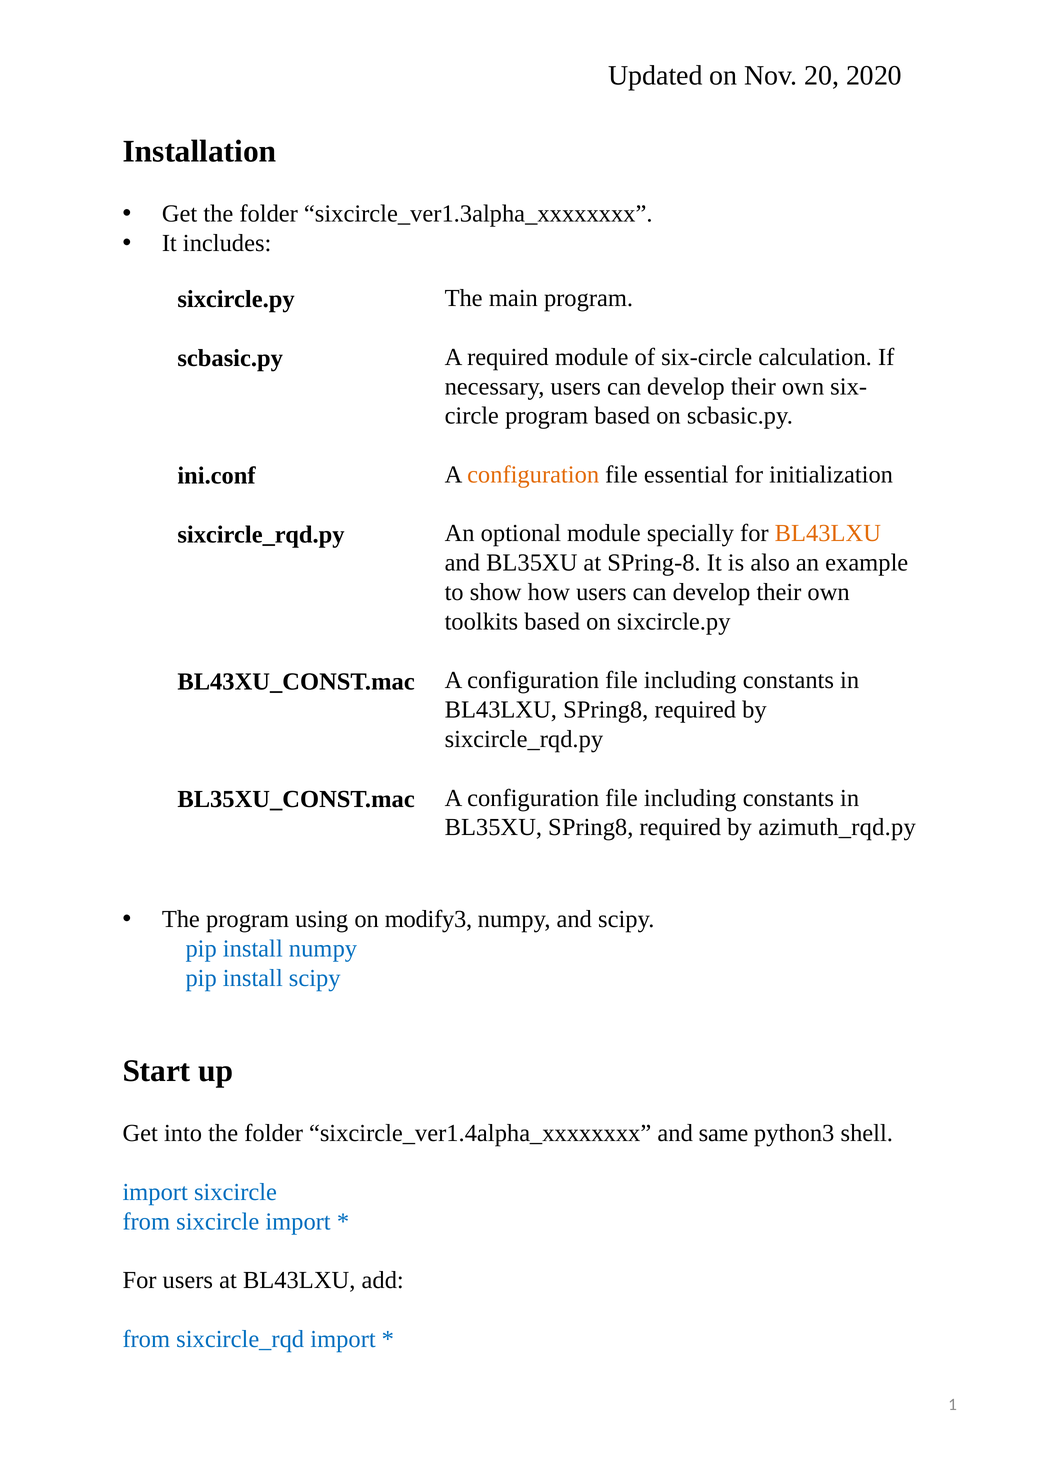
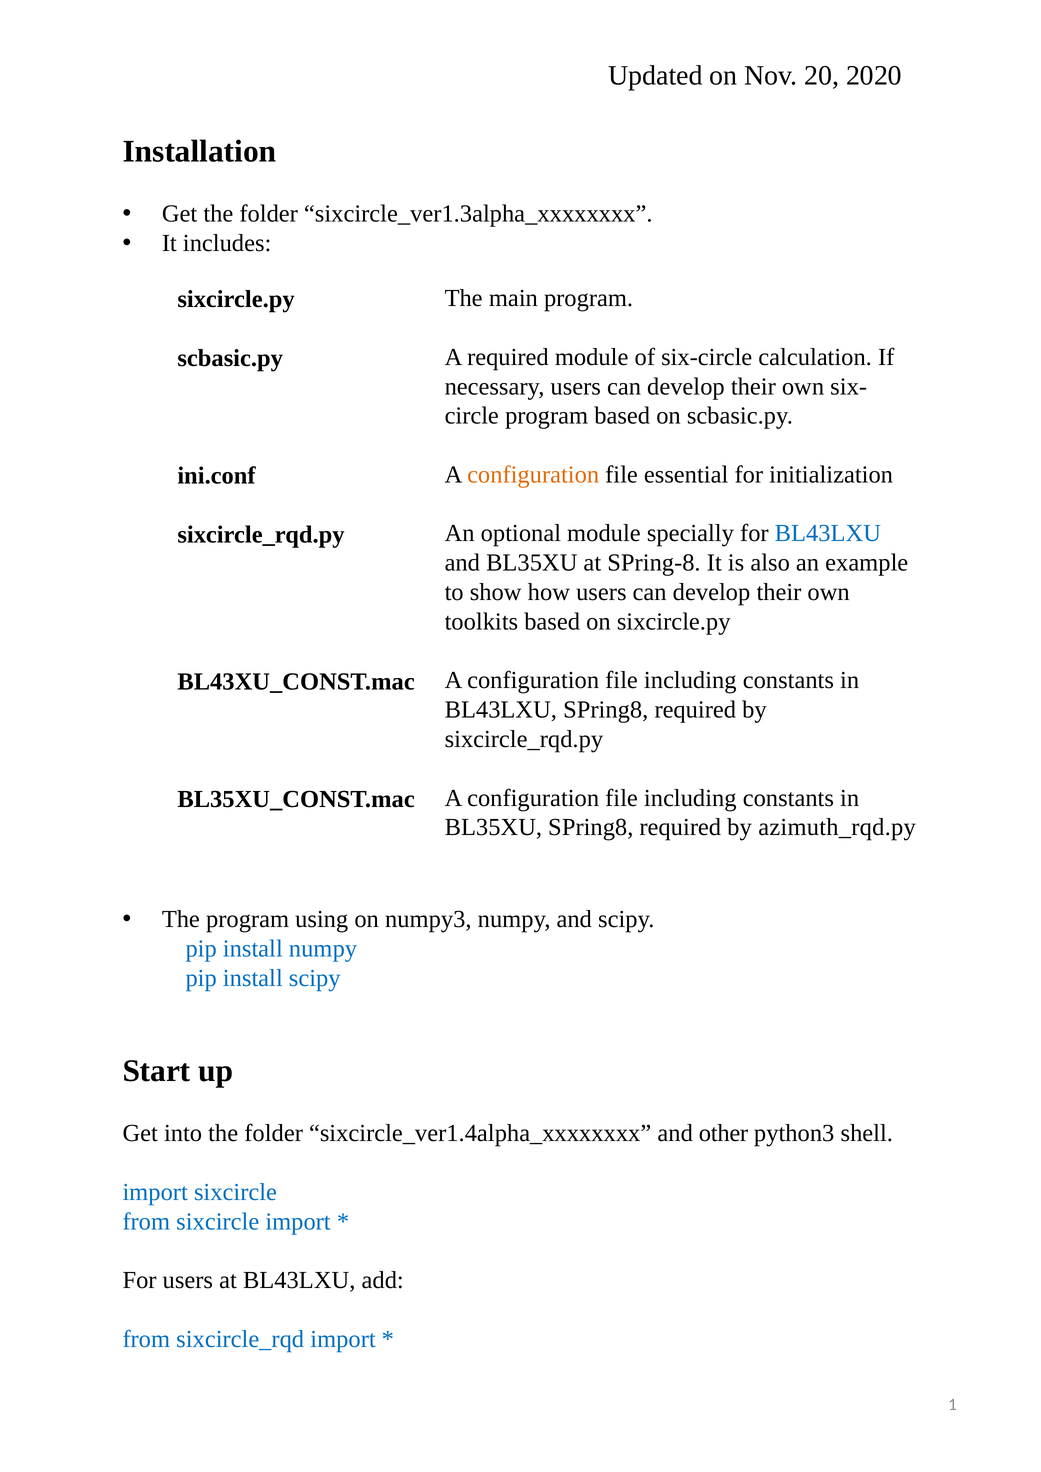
BL43LXU at (828, 534) colour: orange -> blue
modify3: modify3 -> numpy3
same: same -> other
